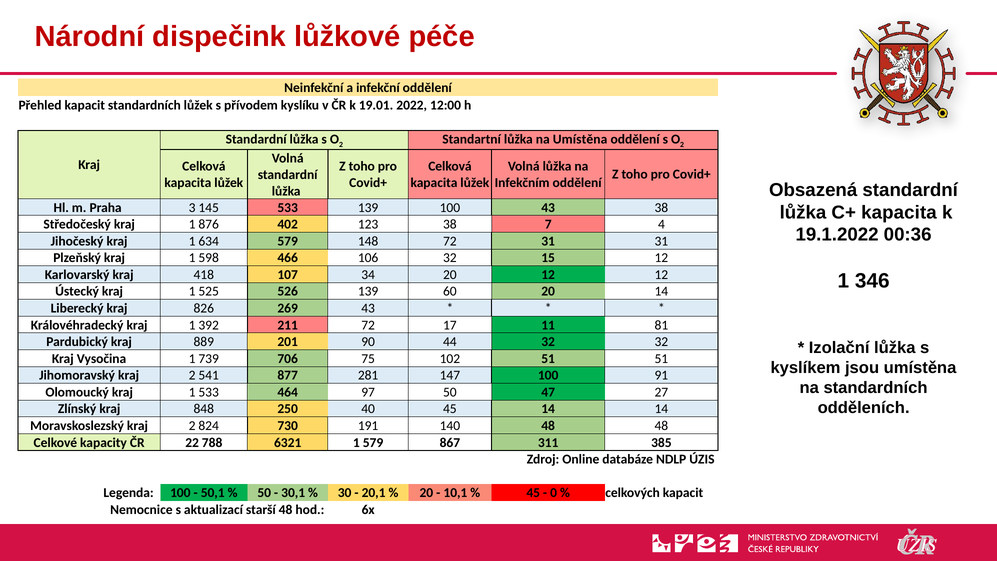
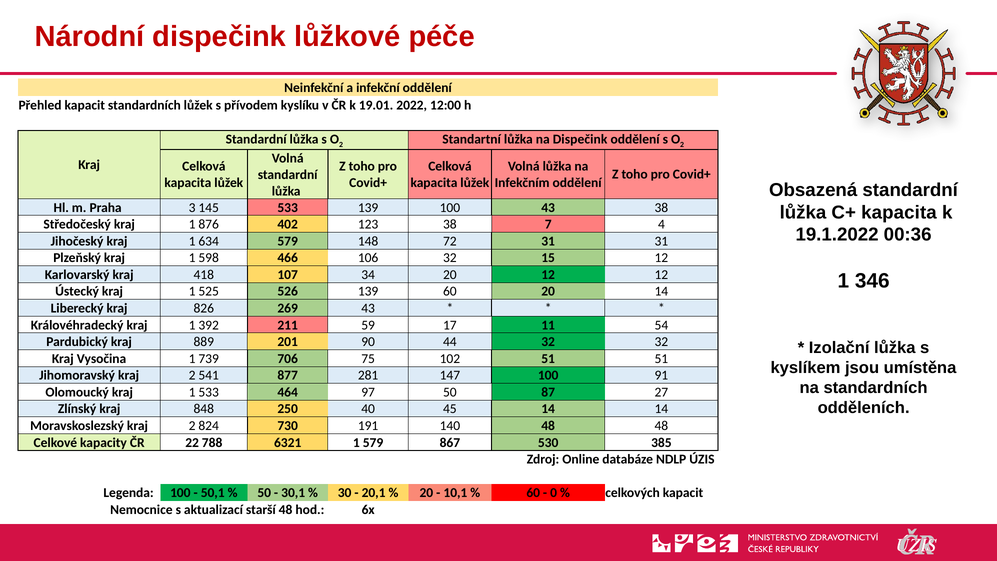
na Umístěna: Umístěna -> Dispečink
211 72: 72 -> 59
81: 81 -> 54
47: 47 -> 87
311: 311 -> 530
45 at (533, 493): 45 -> 60
